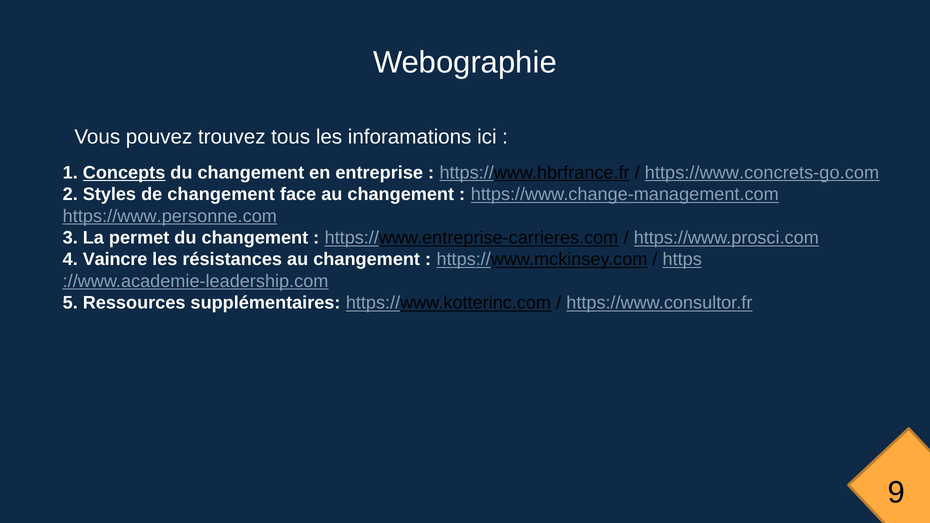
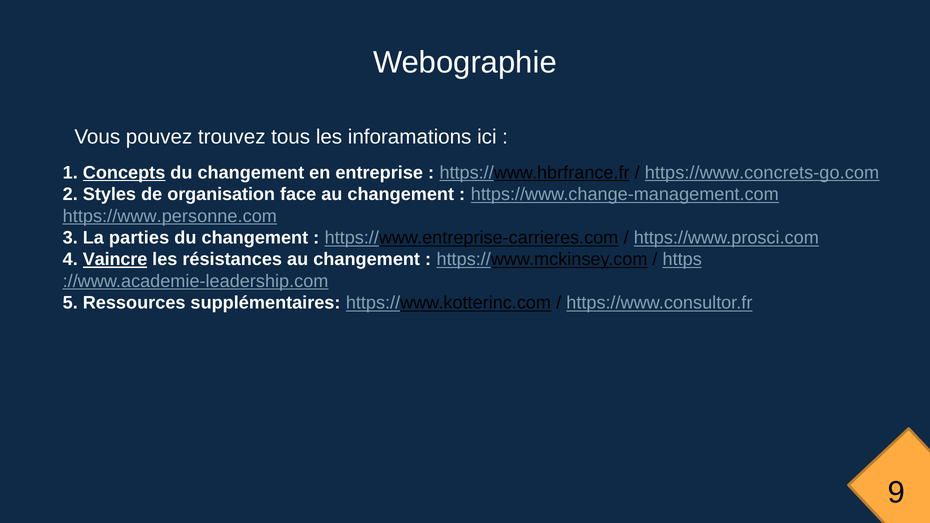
de changement: changement -> organisation
permet: permet -> parties
Vaincre underline: none -> present
